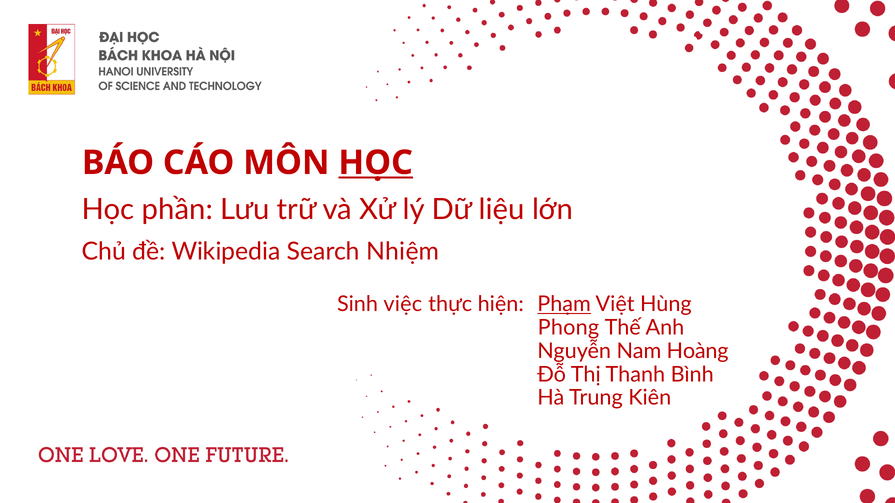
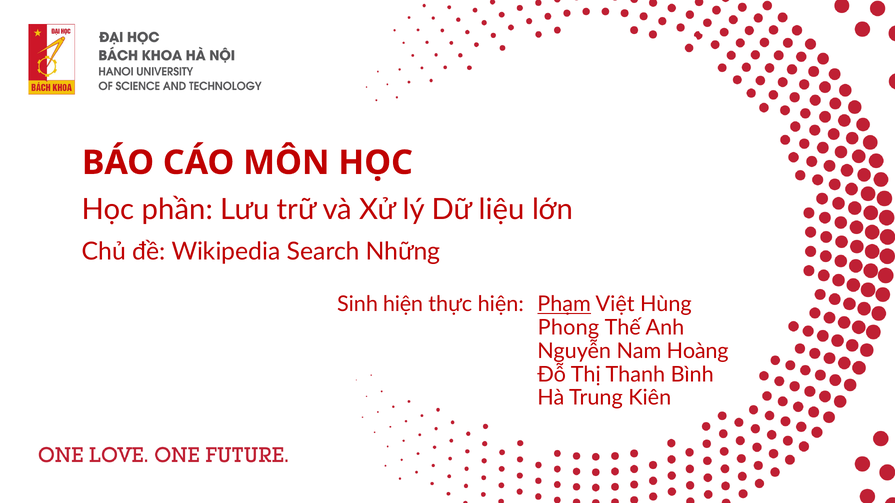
HỌC underline: present -> none
Nhiệm: Nhiệm -> Những
Sinh việc: việc -> hiện
